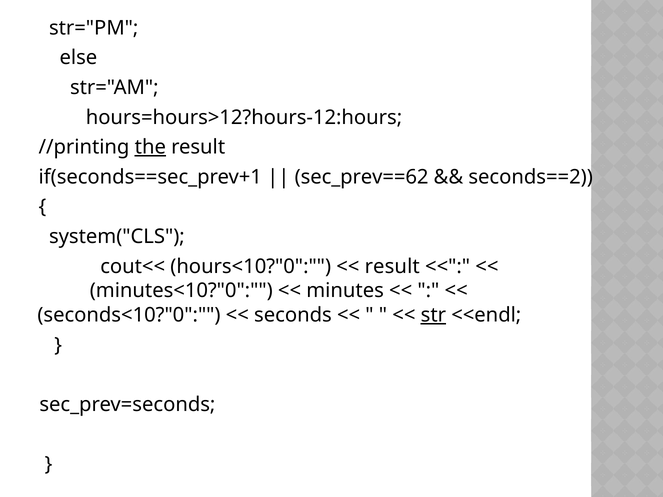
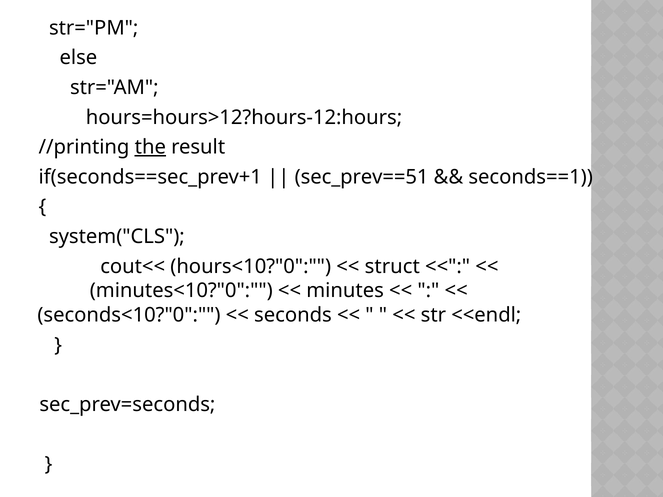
sec_prev==62: sec_prev==62 -> sec_prev==51
seconds==2: seconds==2 -> seconds==1
result at (392, 267): result -> struct
str underline: present -> none
